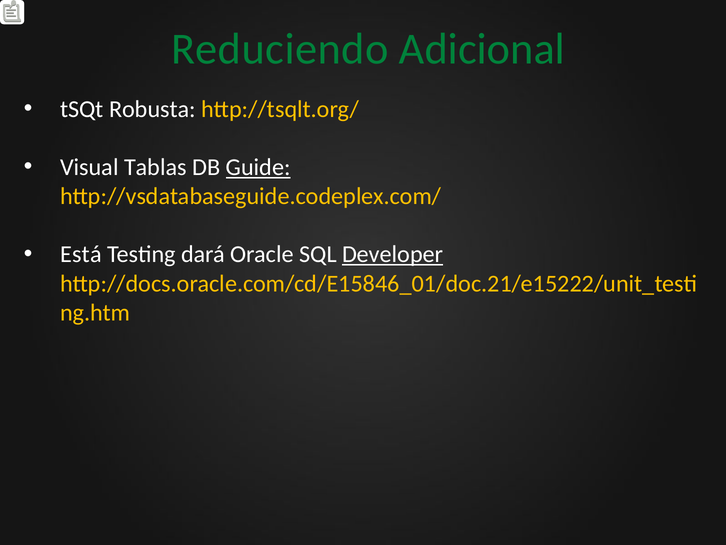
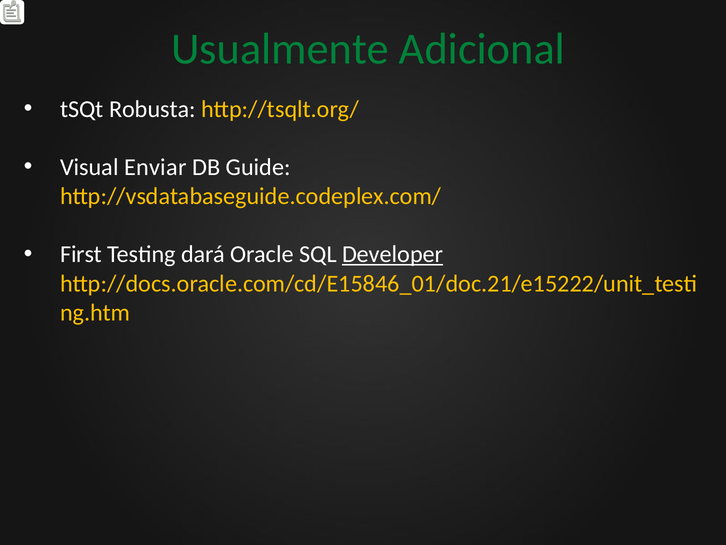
Reduciendo: Reduciendo -> Usualmente
Tablas: Tablas -> Enviar
Guide underline: present -> none
Está: Está -> First
